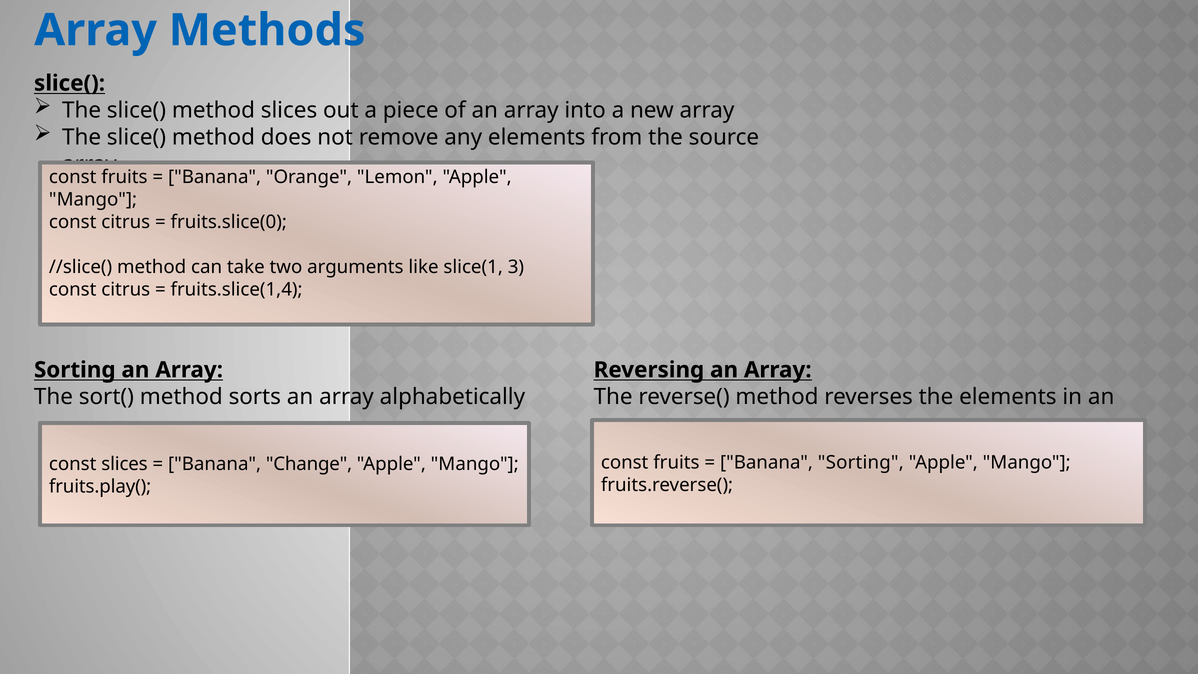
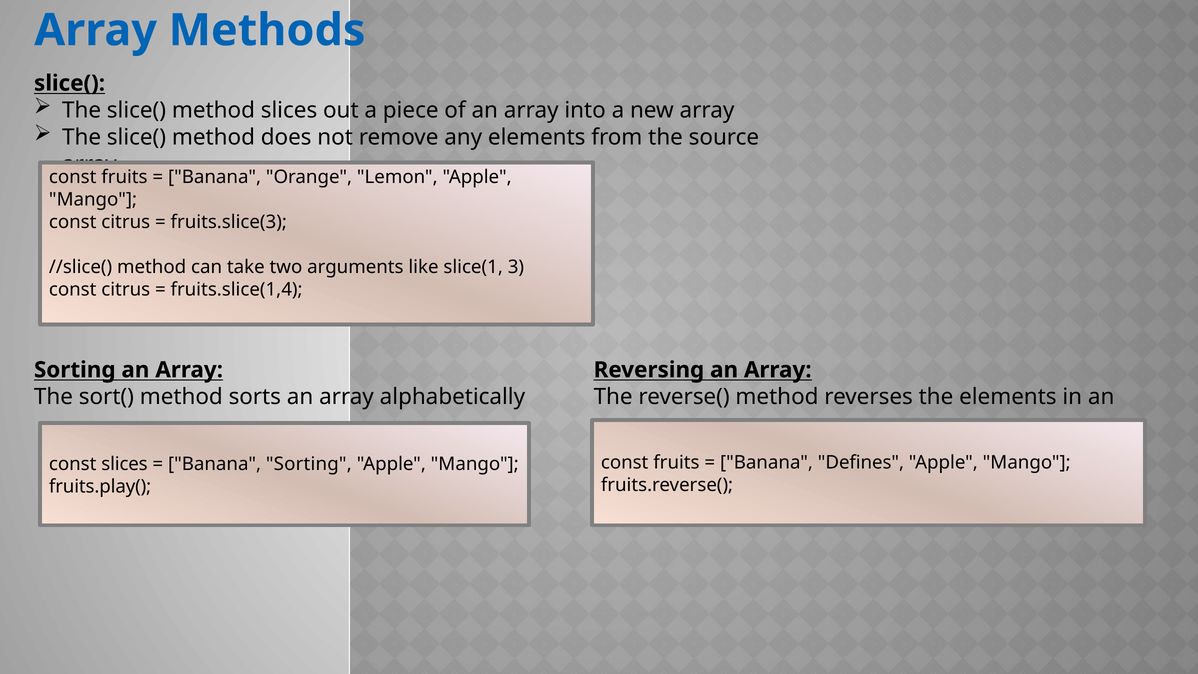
fruits.slice(0: fruits.slice(0 -> fruits.slice(3
Banana Sorting: Sorting -> Defines
Banana Change: Change -> Sorting
